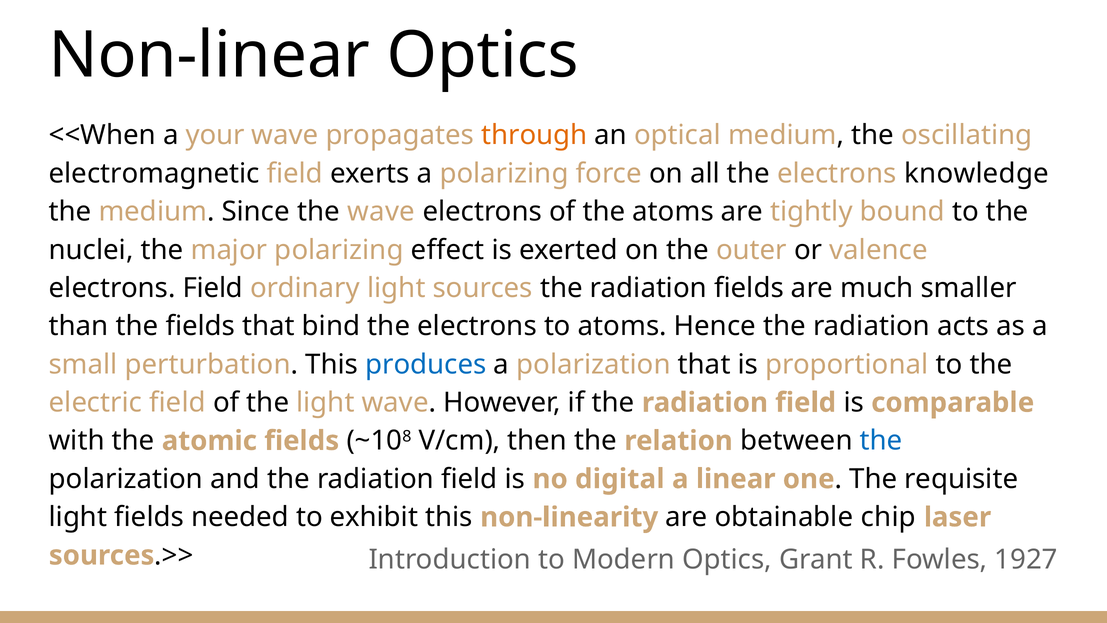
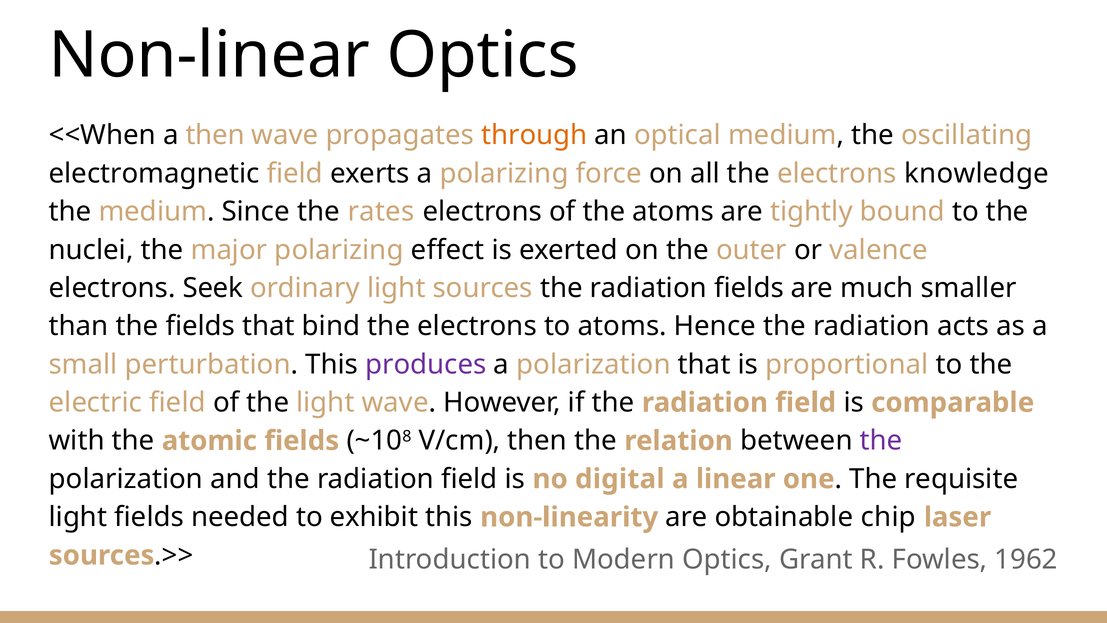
a your: your -> then
the wave: wave -> rates
electrons Field: Field -> Seek
produces colour: blue -> purple
the at (881, 441) colour: blue -> purple
1927: 1927 -> 1962
